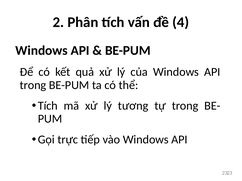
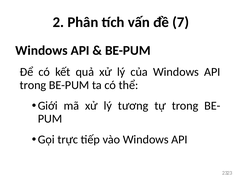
4: 4 -> 7
Tích at (48, 106): Tích -> Giới
